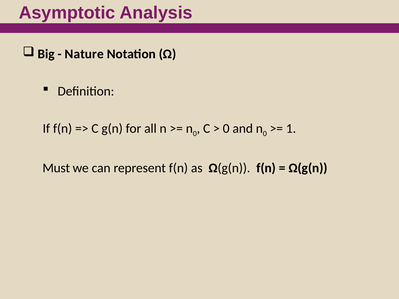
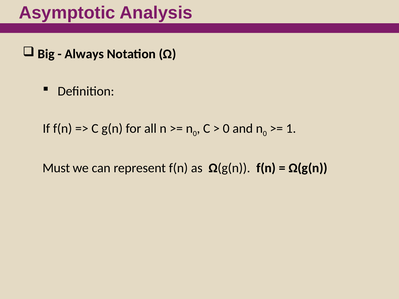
Nature: Nature -> Always
